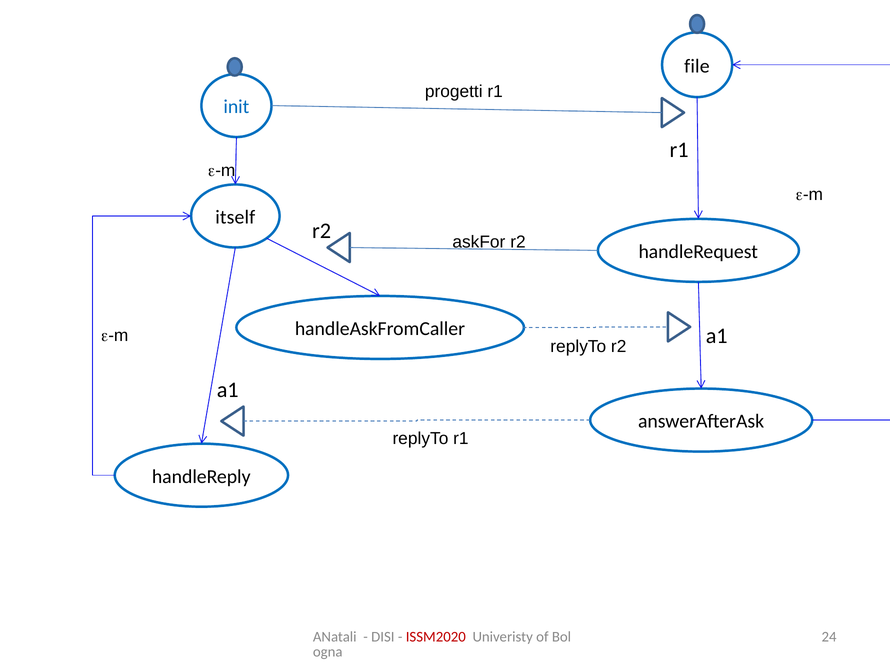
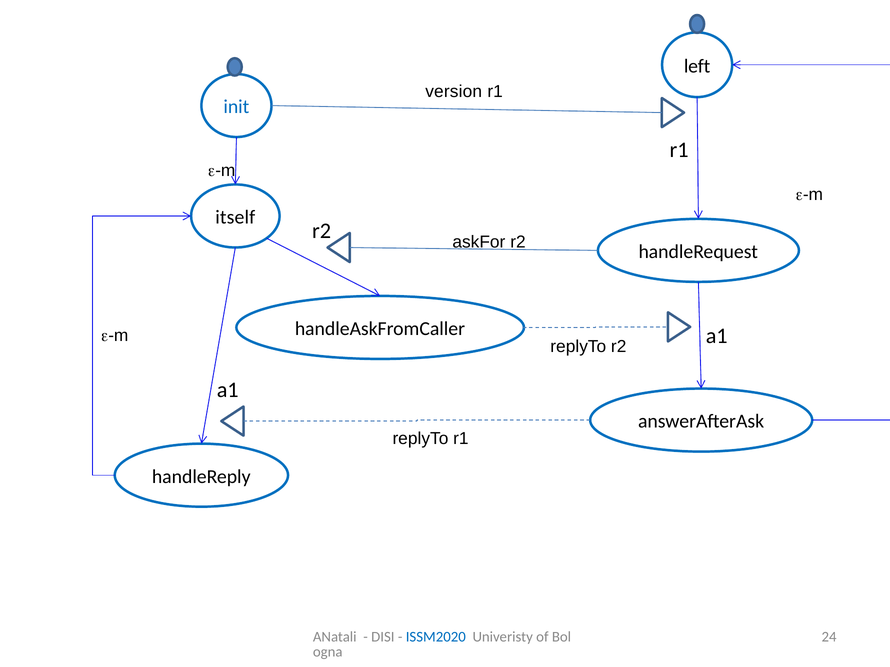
file: file -> left
progetti: progetti -> version
ISSM2020 colour: red -> blue
